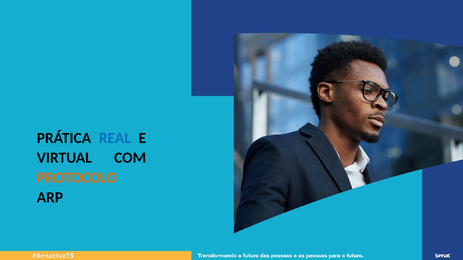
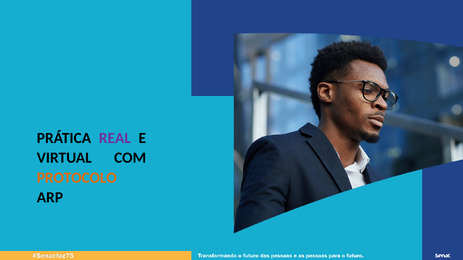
REAL colour: blue -> purple
